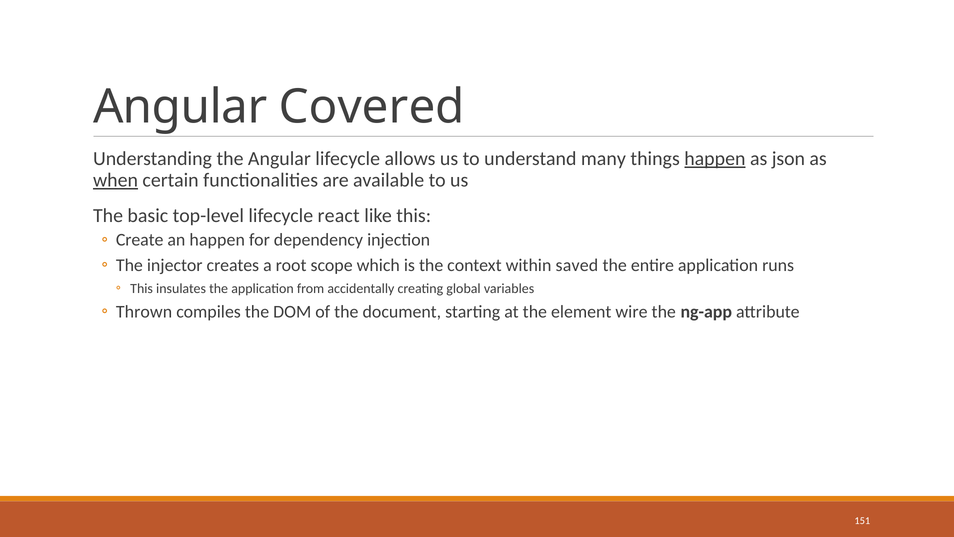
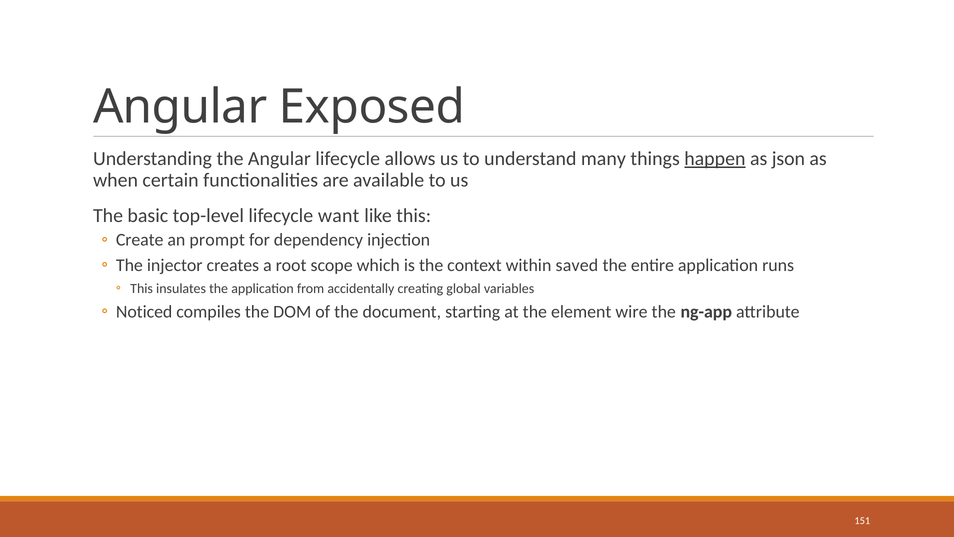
Covered: Covered -> Exposed
when underline: present -> none
react: react -> want
an happen: happen -> prompt
Thrown: Thrown -> Noticed
